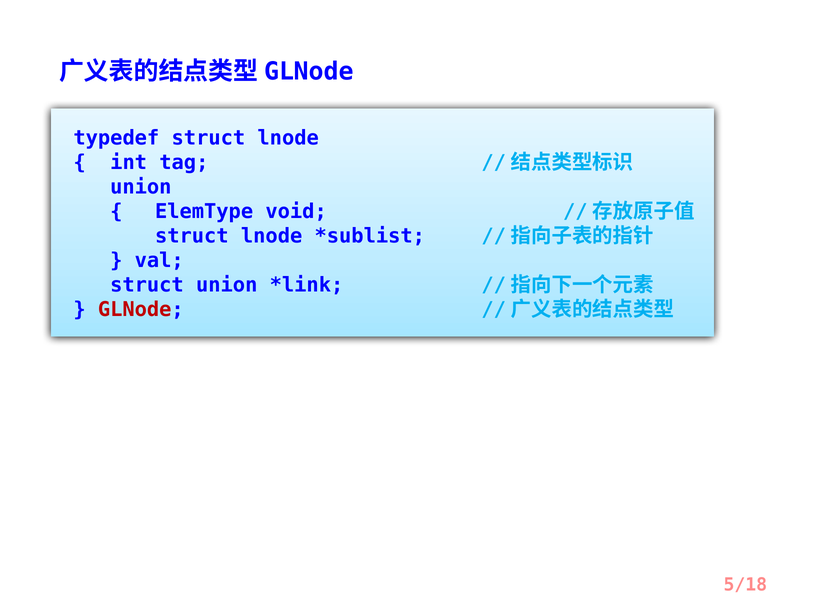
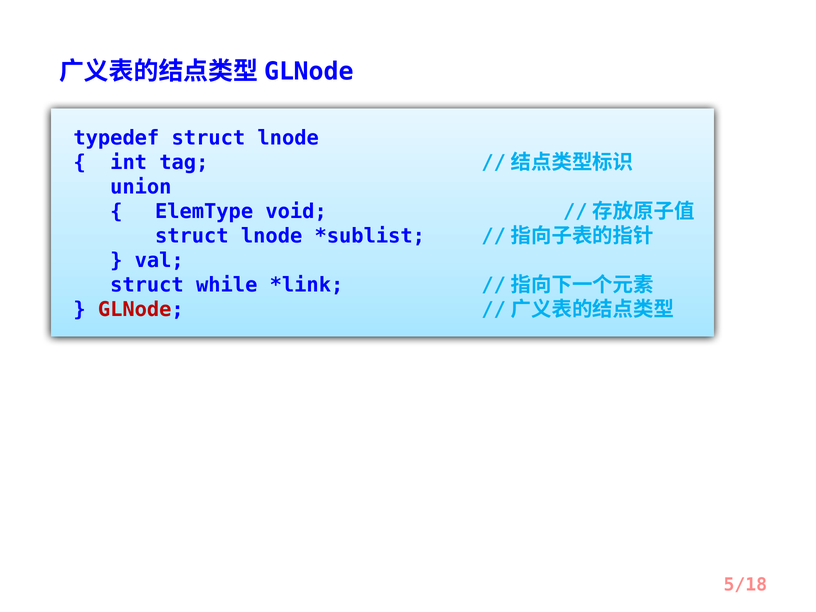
struct union: union -> while
